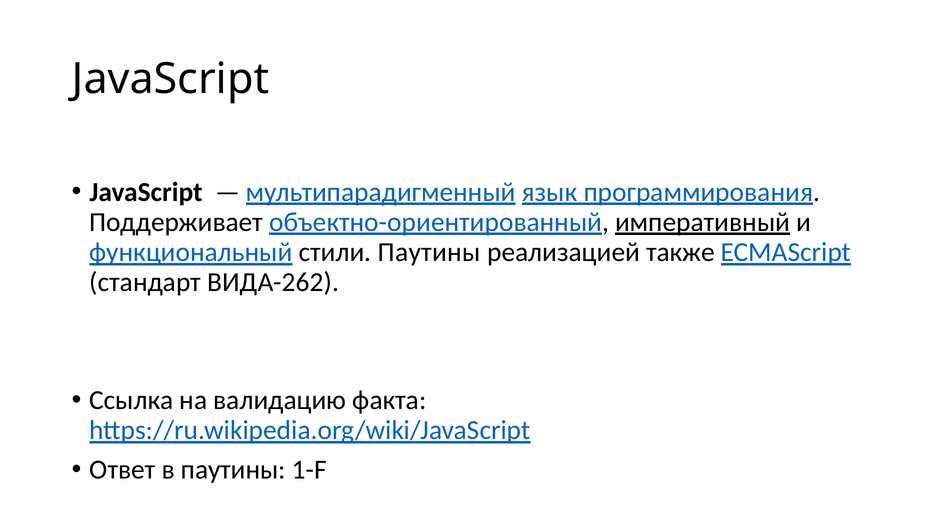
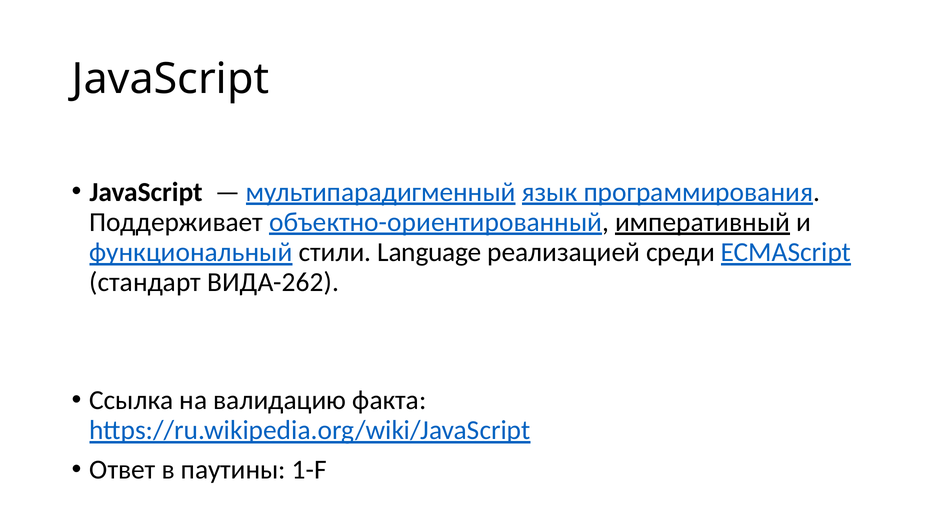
стили Паутины: Паутины -> Language
также: также -> среди
